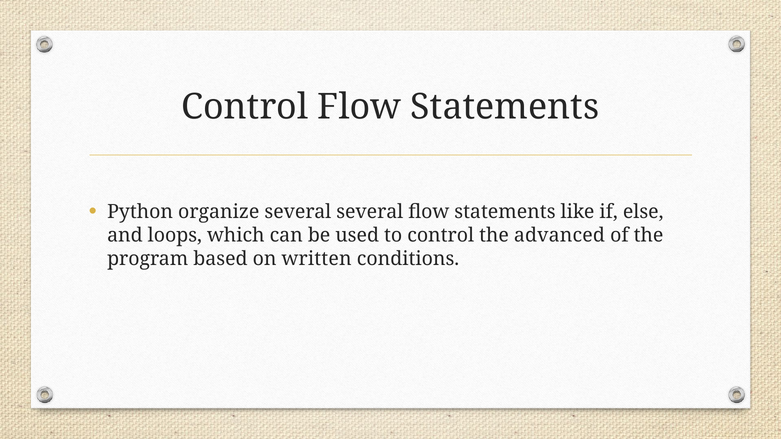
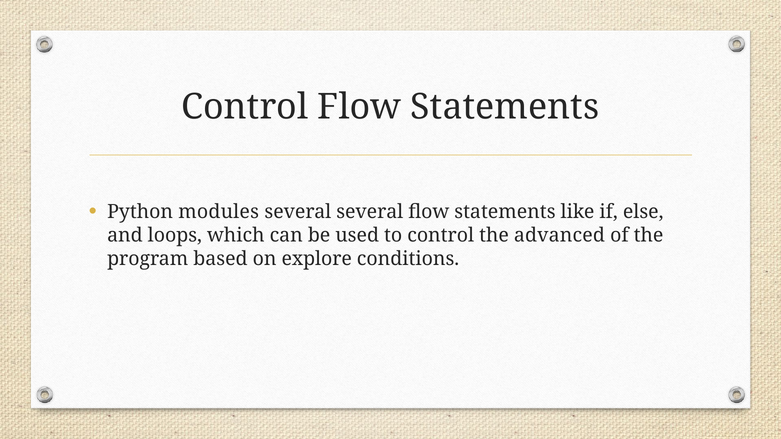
organize: organize -> modules
written: written -> explore
